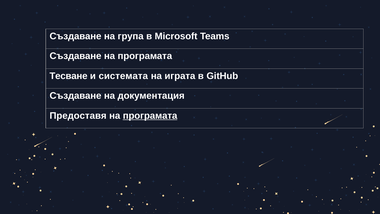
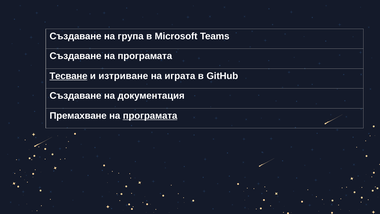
Тесване underline: none -> present
системата: системата -> изтриване
Предоставя: Предоставя -> Премахване
